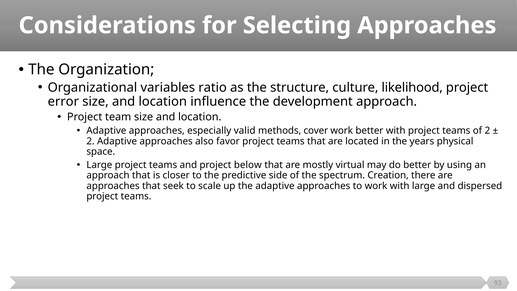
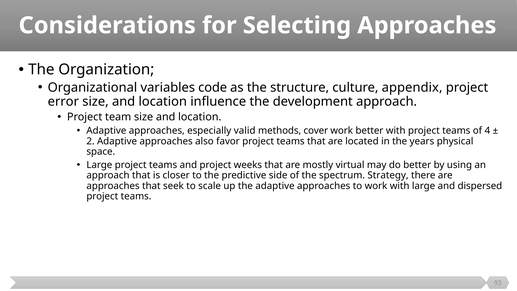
ratio: ratio -> code
likelihood: likelihood -> appendix
of 2: 2 -> 4
below: below -> weeks
Creation: Creation -> Strategy
